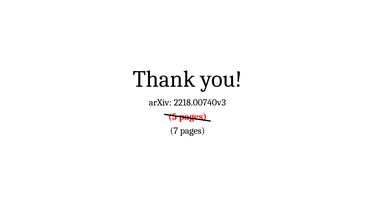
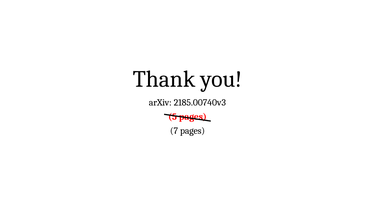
2218.00740v3: 2218.00740v3 -> 2185.00740v3
